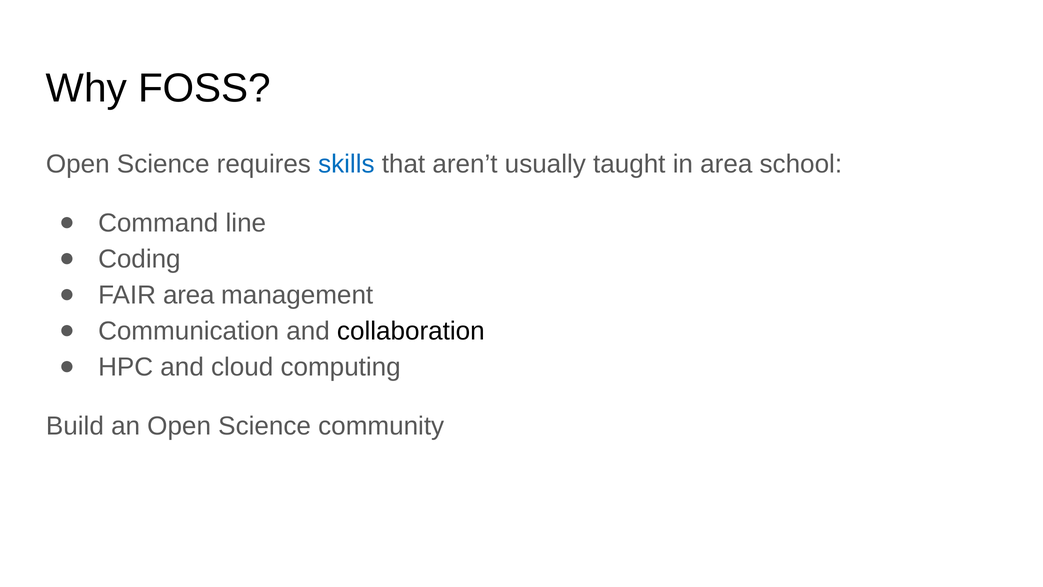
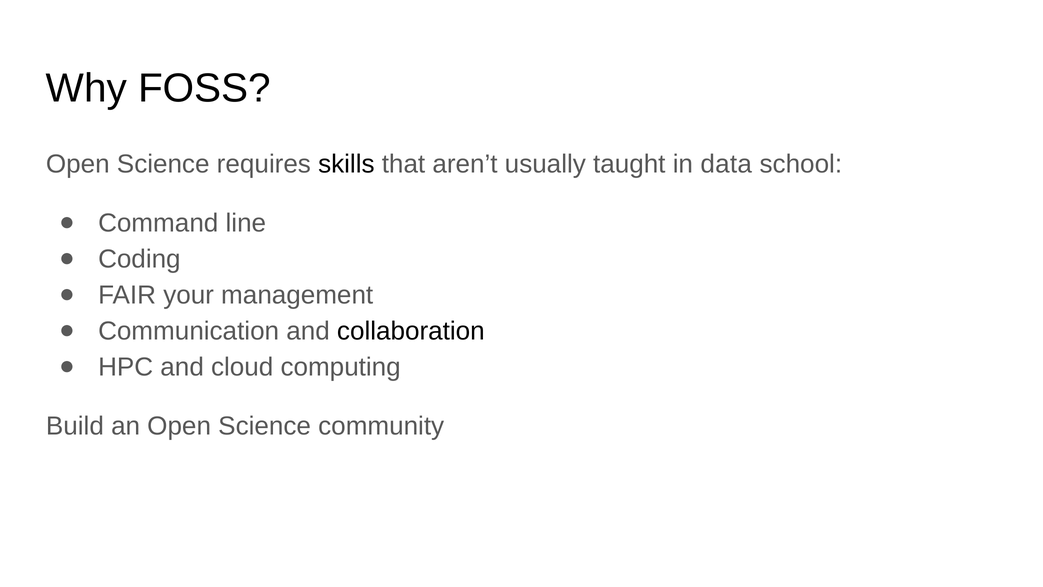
skills colour: blue -> black
in area: area -> data
FAIR area: area -> your
